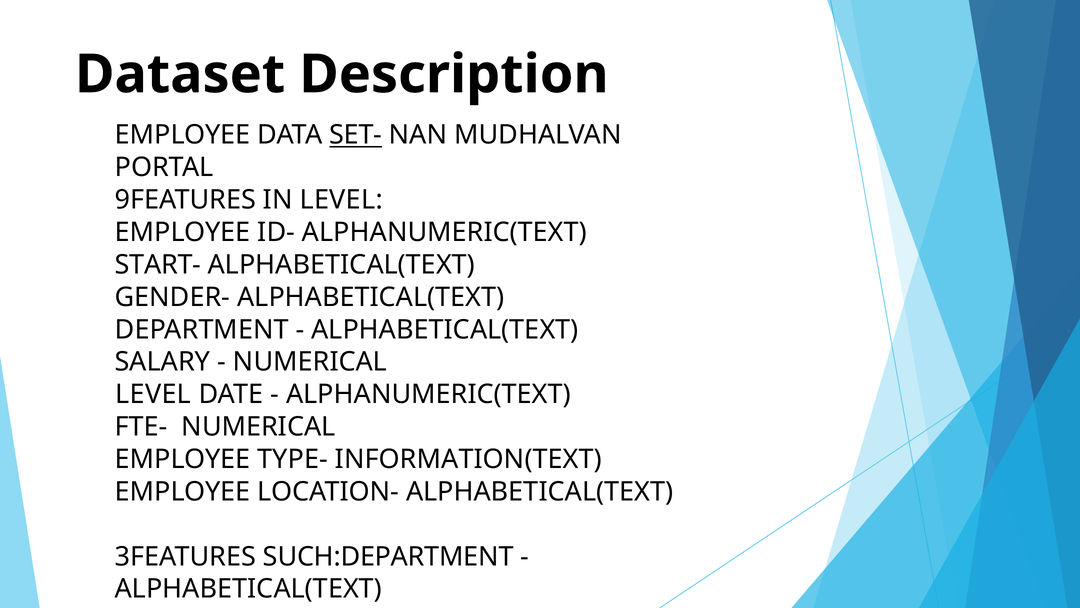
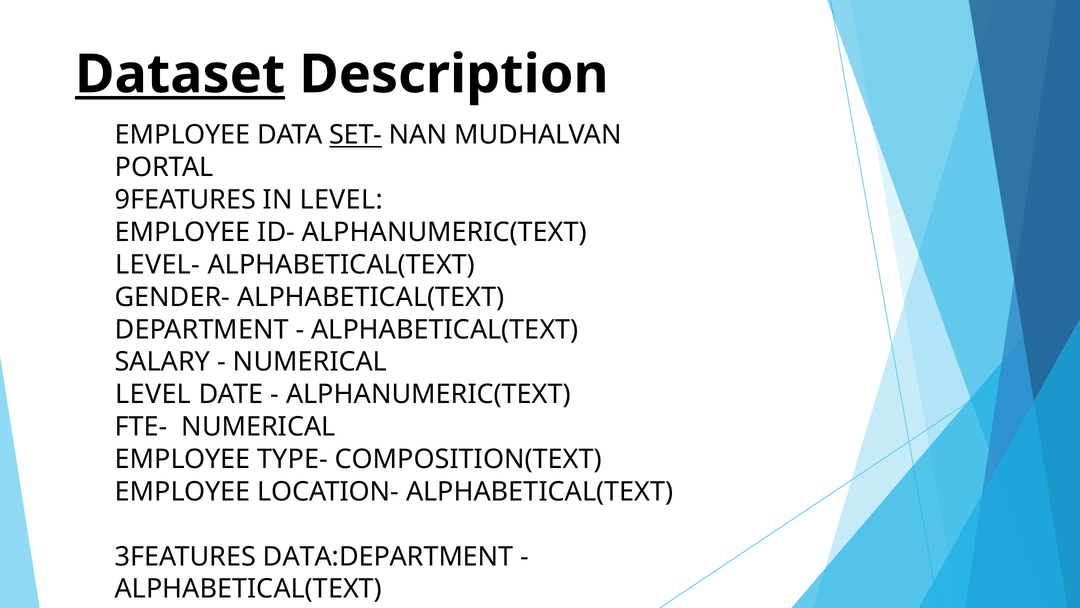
Dataset underline: none -> present
START-: START- -> LEVEL-
INFORMATION(TEXT: INFORMATION(TEXT -> COMPOSITION(TEXT
SUCH:DEPARTMENT: SUCH:DEPARTMENT -> DATA:DEPARTMENT
